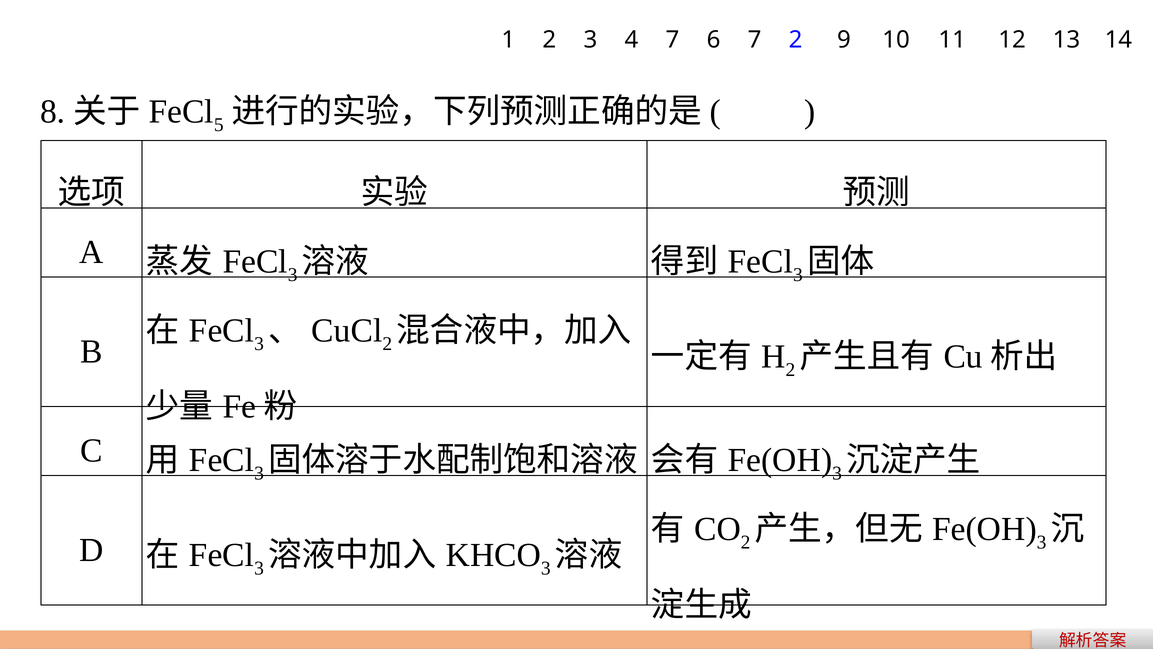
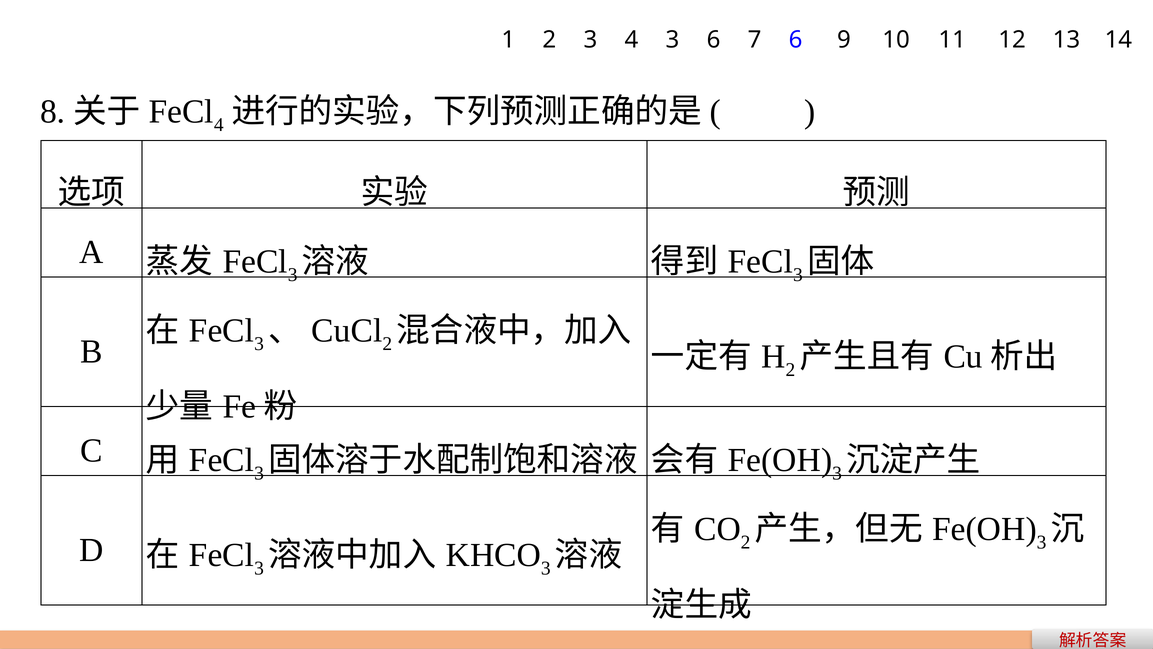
4 7: 7 -> 3
7 2: 2 -> 6
5 at (219, 125): 5 -> 4
